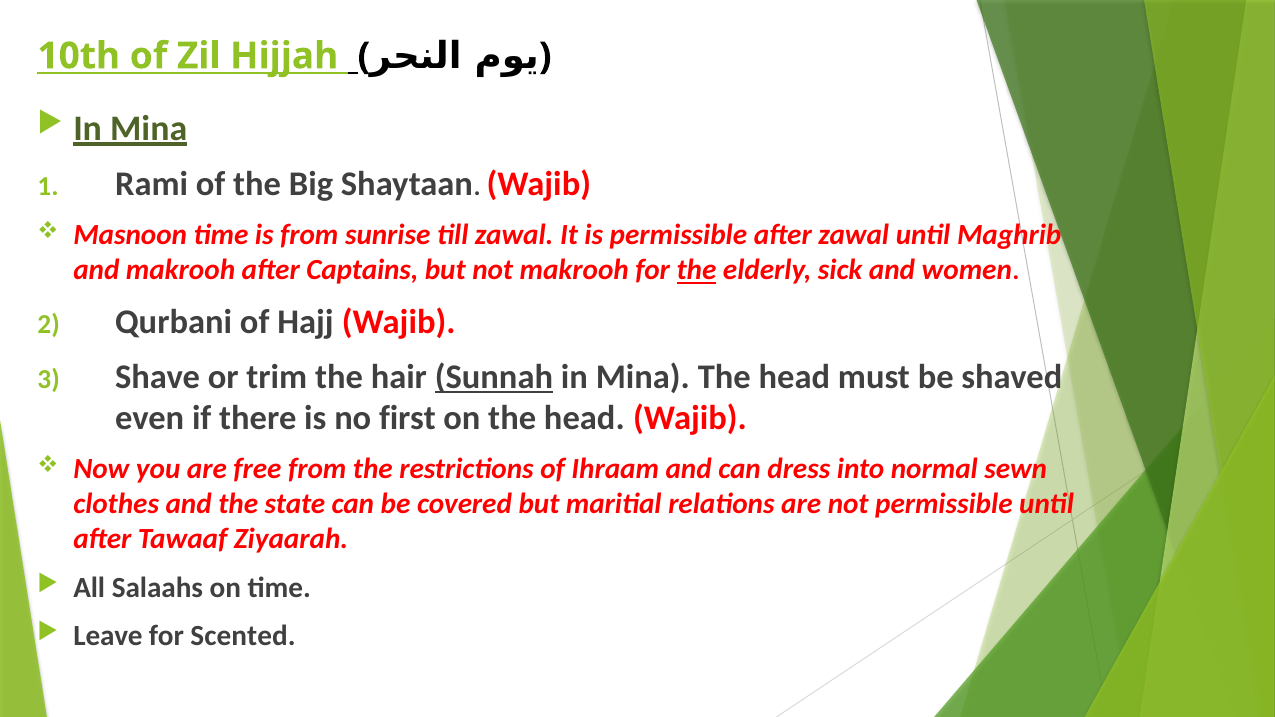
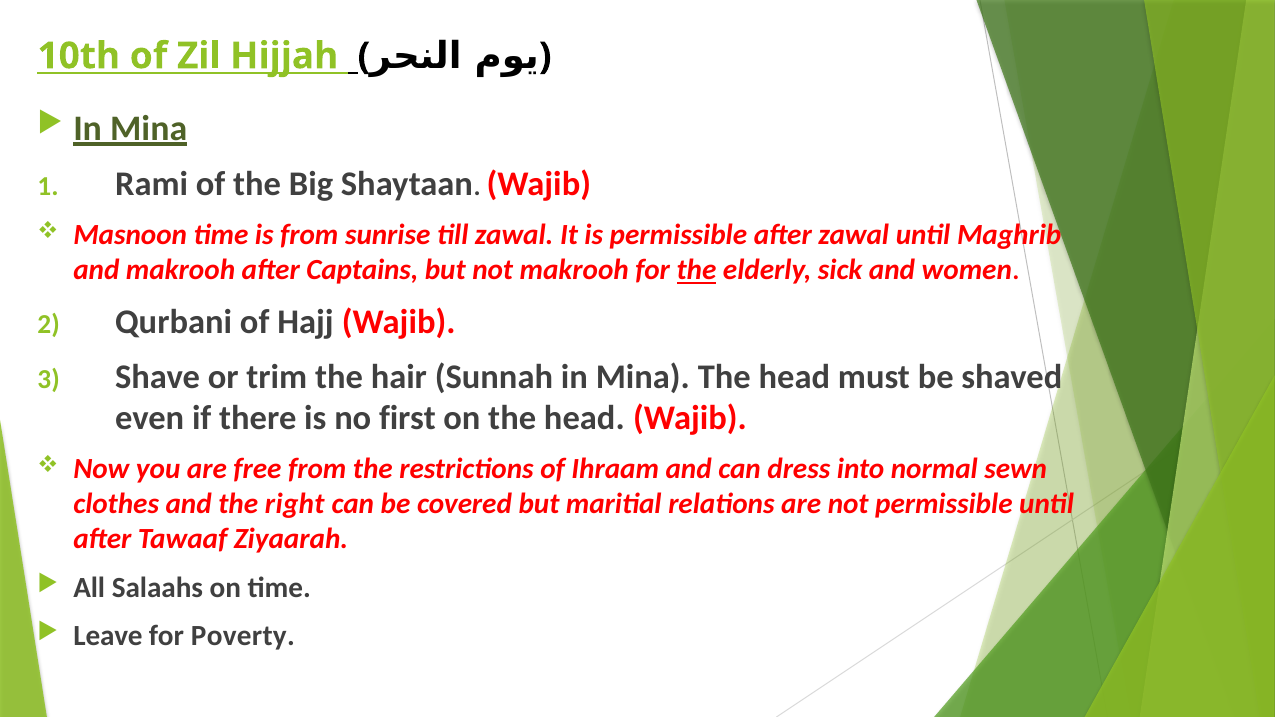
Sunnah underline: present -> none
state: state -> right
Scented: Scented -> Poverty
